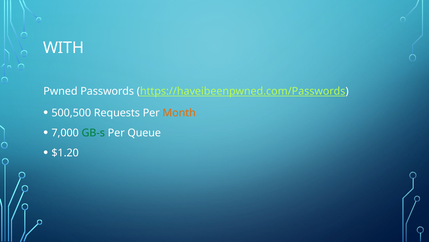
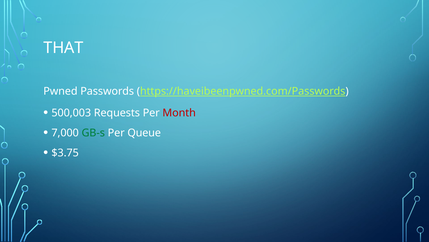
WITH: WITH -> THAT
500,500: 500,500 -> 500,003
Month colour: orange -> red
$1.20: $1.20 -> $3.75
